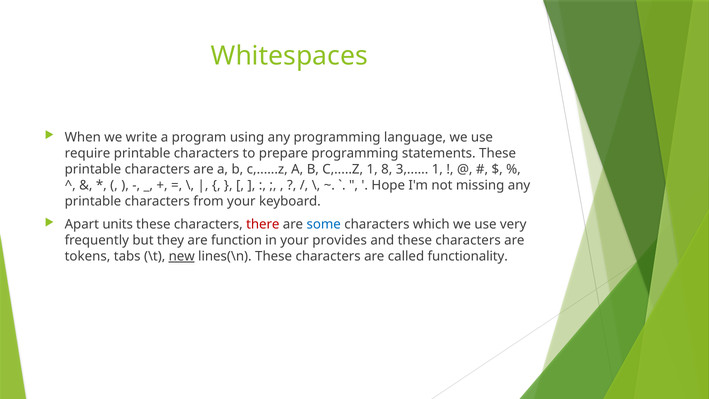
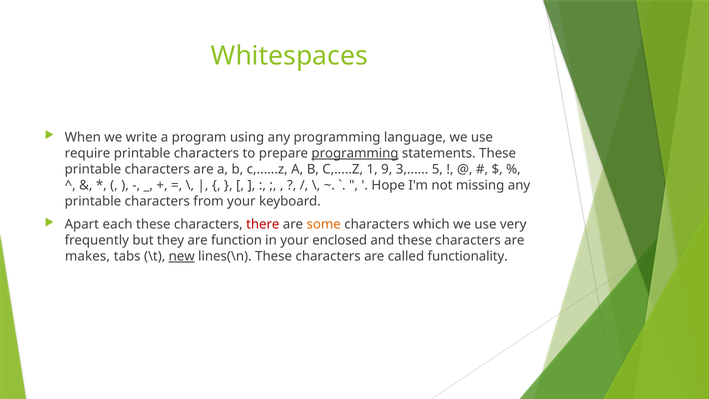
programming at (355, 153) underline: none -> present
8: 8 -> 9
3 1: 1 -> 5
units: units -> each
some colour: blue -> orange
provides: provides -> enclosed
tokens: tokens -> makes
